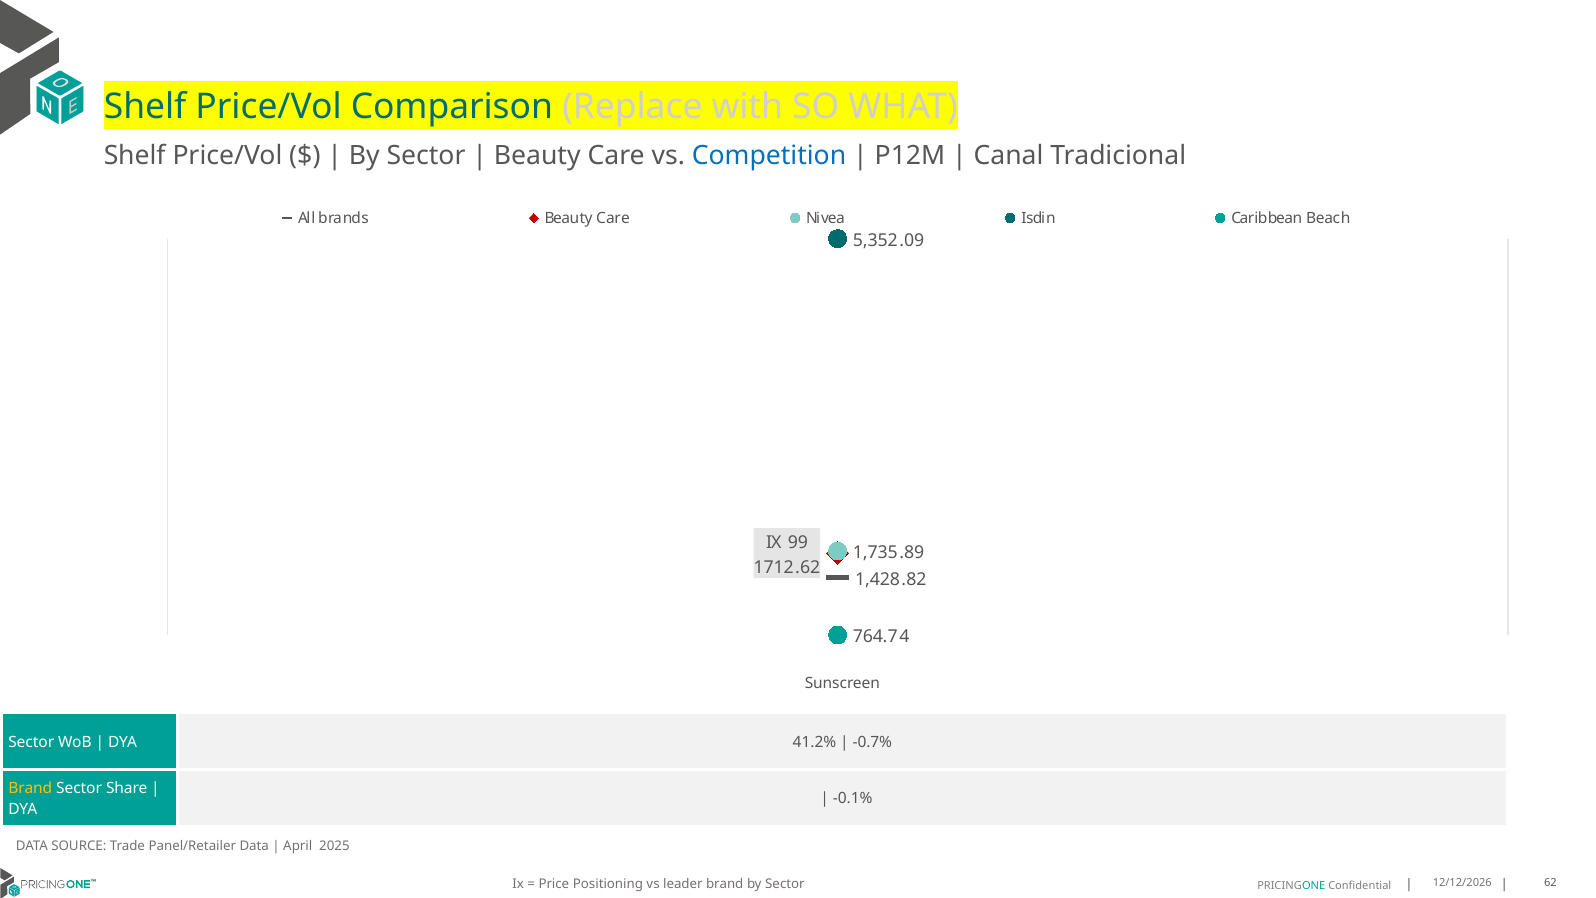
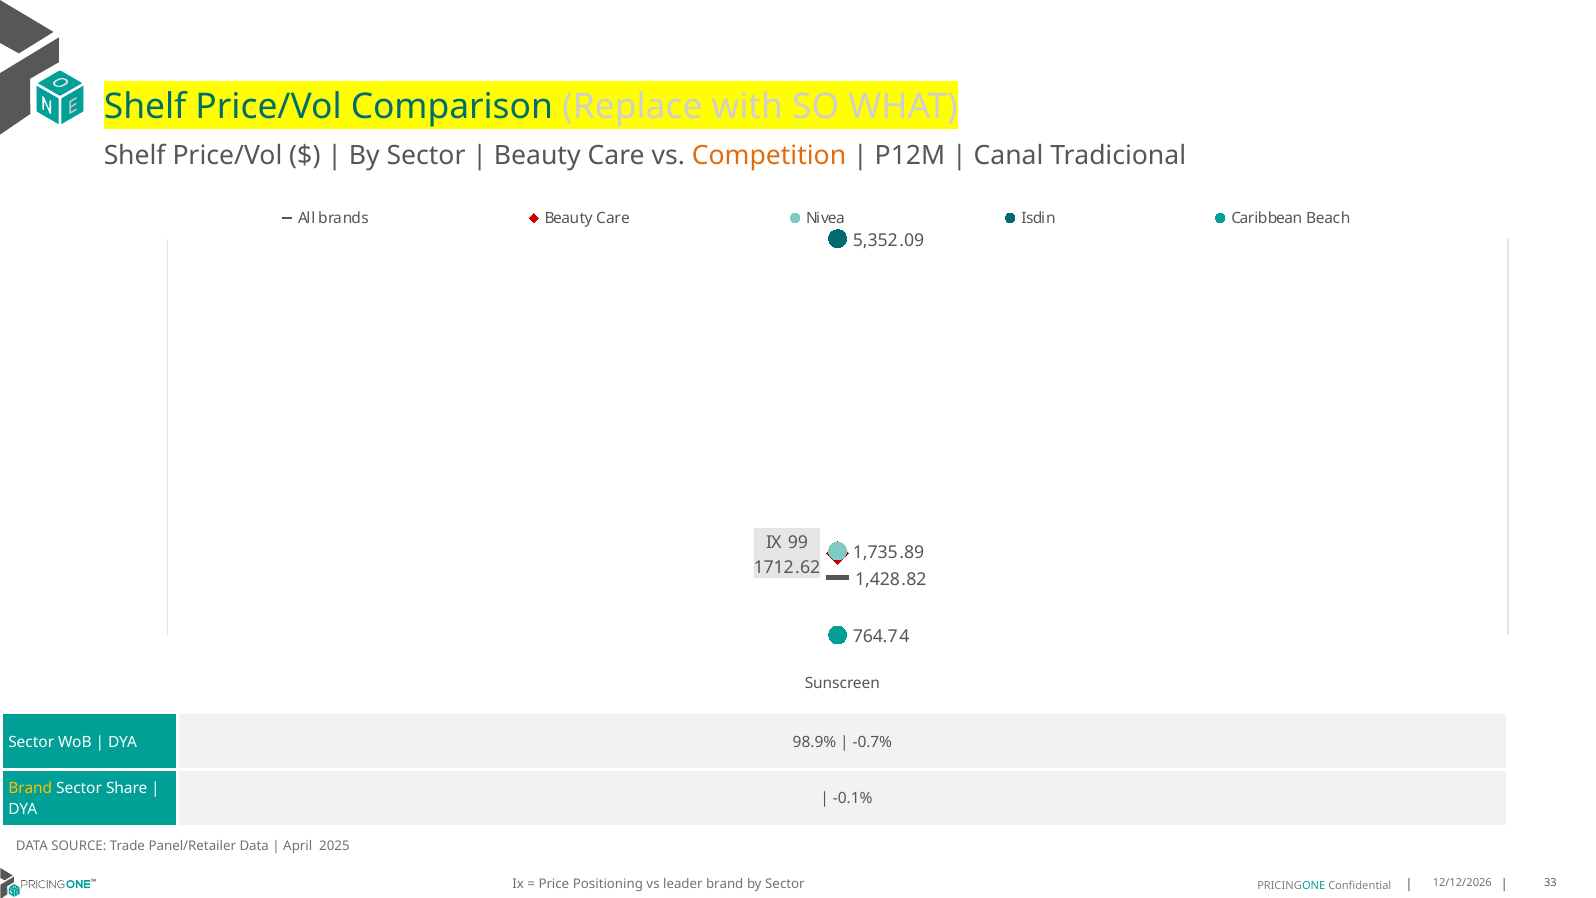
Competition colour: blue -> orange
41.2%: 41.2% -> 98.9%
62: 62 -> 33
